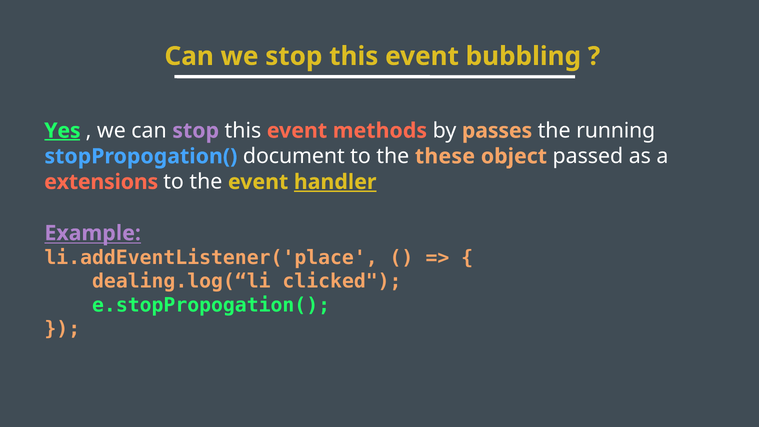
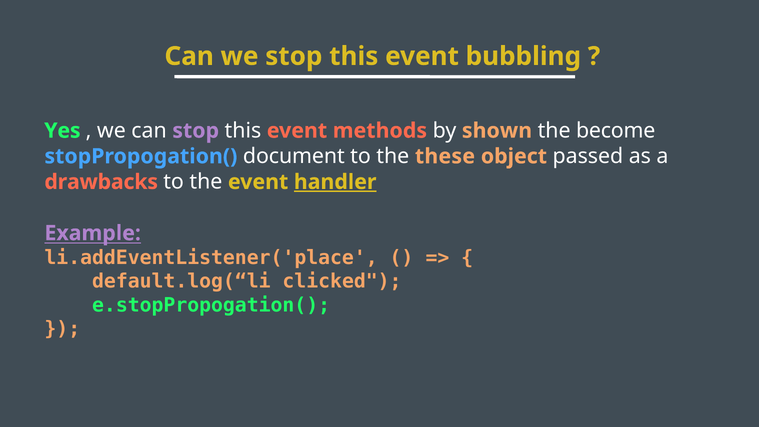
Yes underline: present -> none
passes: passes -> shown
running: running -> become
extensions: extensions -> drawbacks
dealing.log(“li: dealing.log(“li -> default.log(“li
